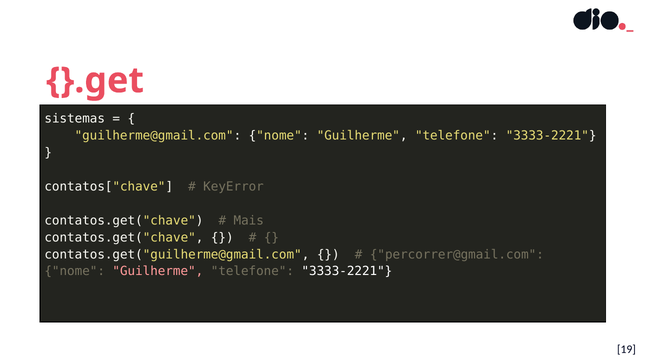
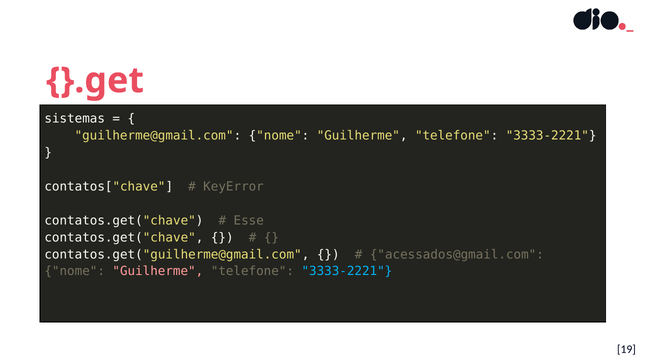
Mais: Mais -> Esse
percorrer@gmail.com: percorrer@gmail.com -> acessados@gmail.com
3333-2221 at (347, 271) colour: white -> light blue
